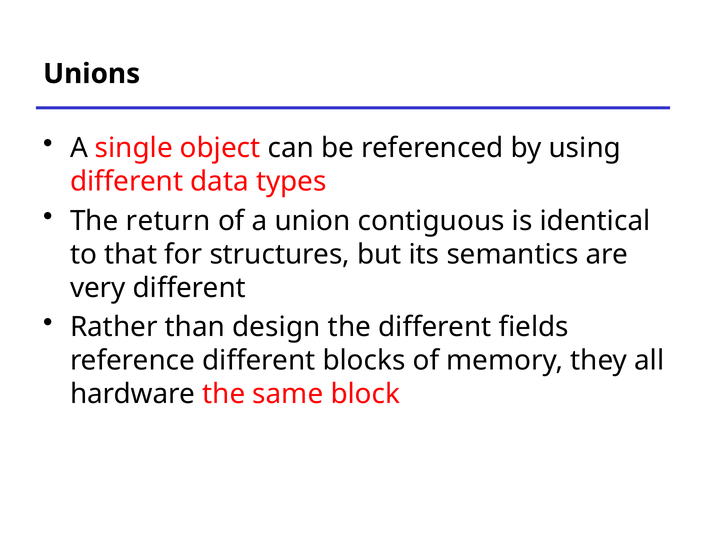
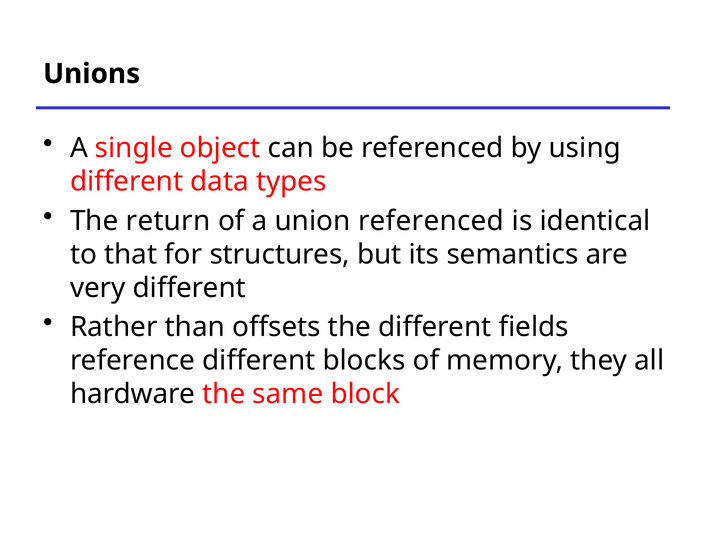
union contiguous: contiguous -> referenced
design: design -> offsets
